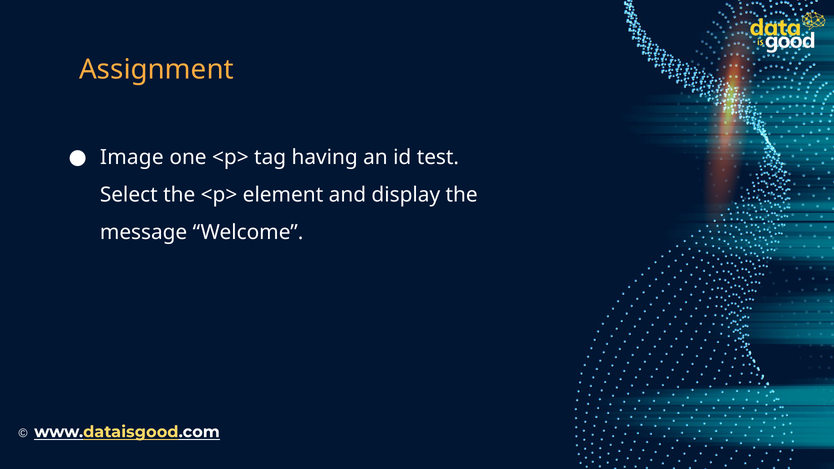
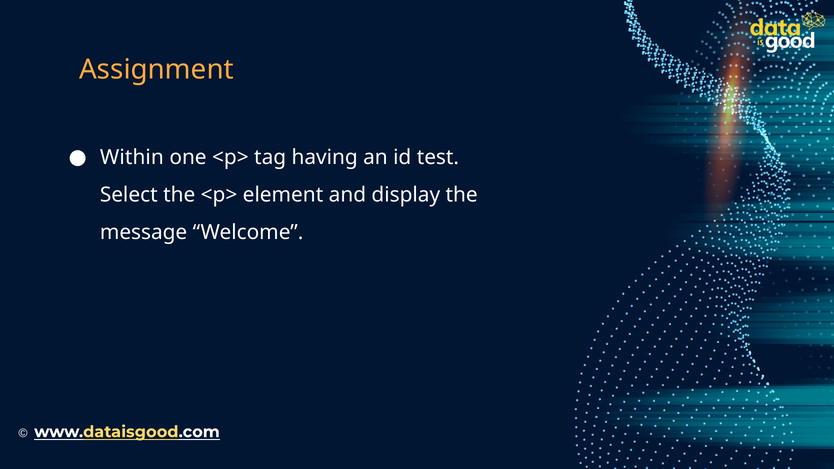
Image: Image -> Within
